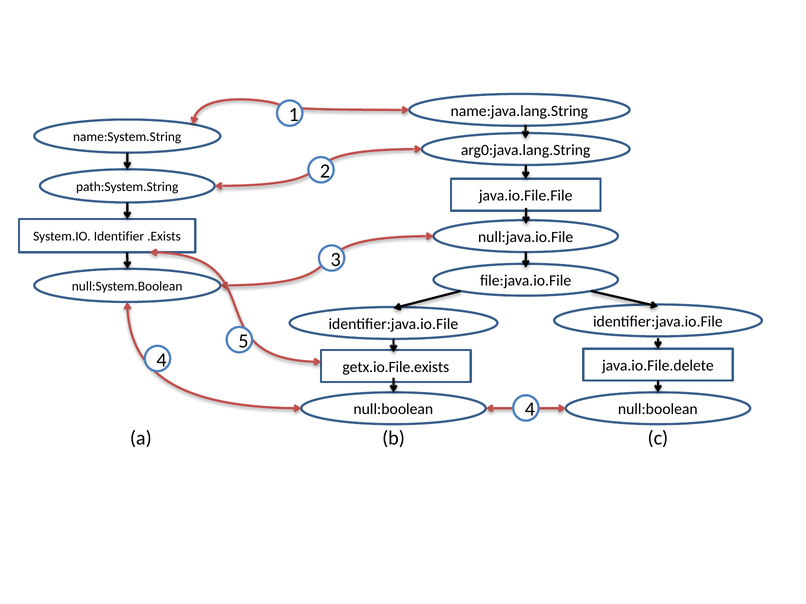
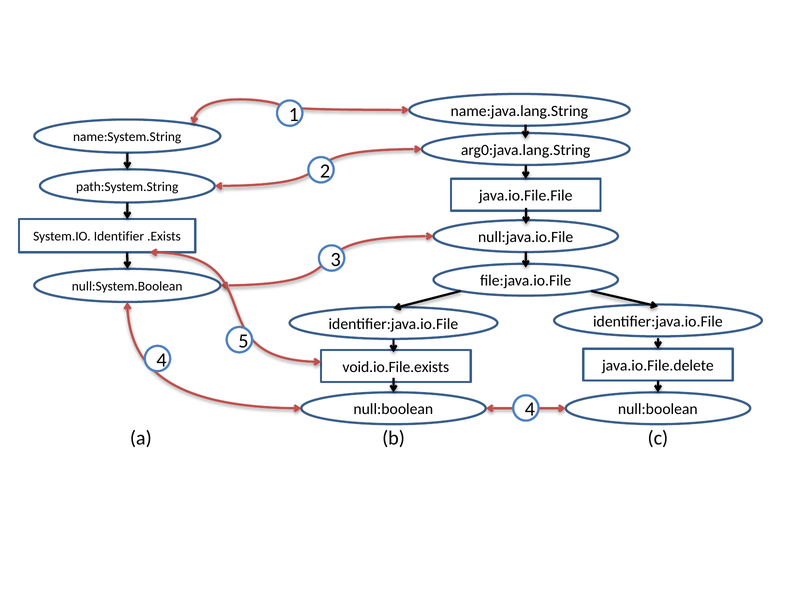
getx.io.File.exists: getx.io.File.exists -> void.io.File.exists
